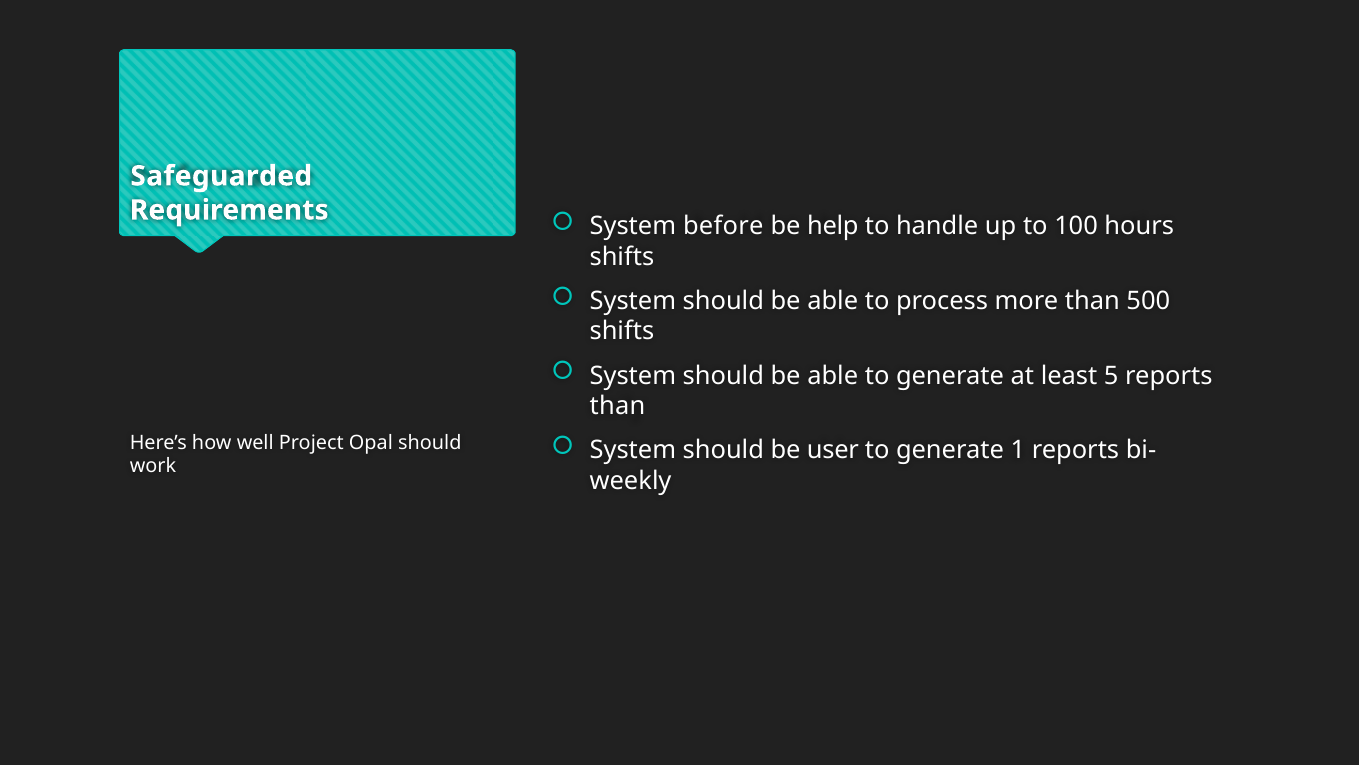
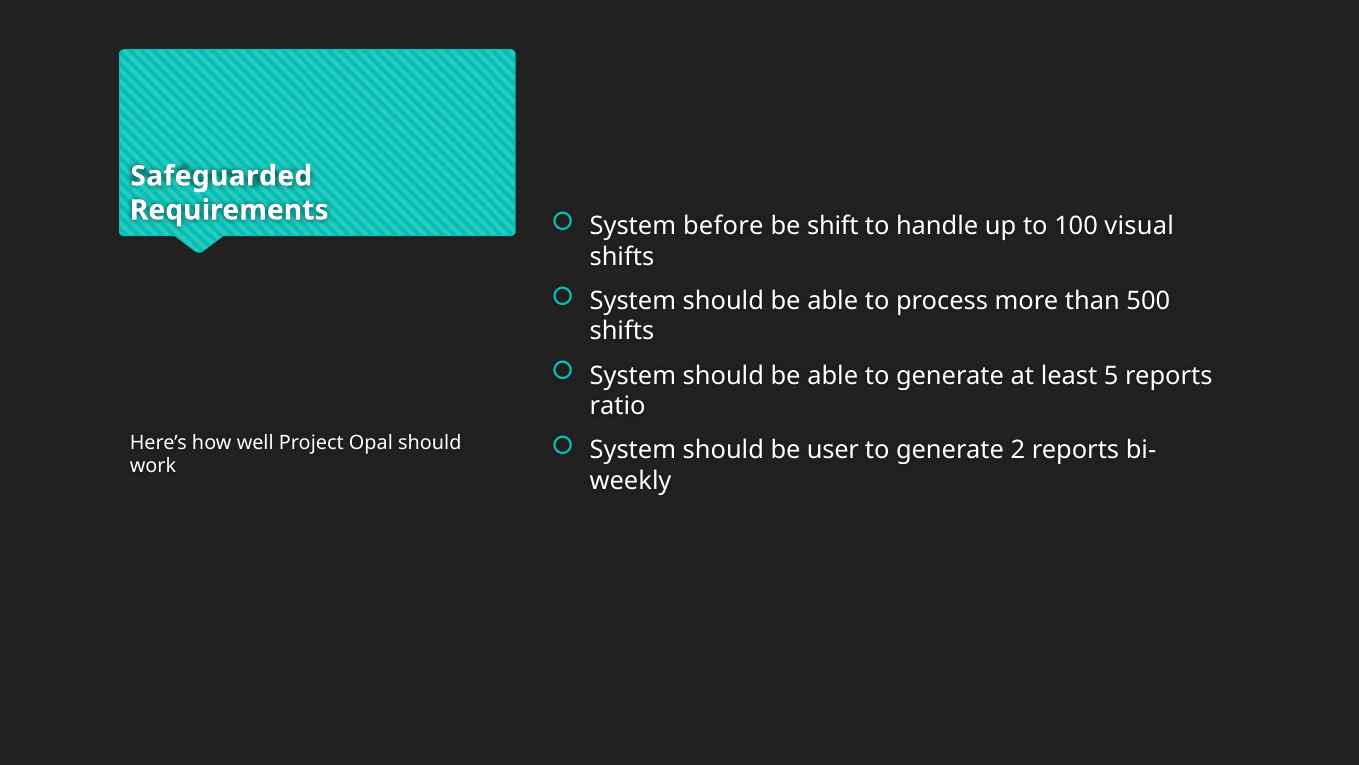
help: help -> shift
hours: hours -> visual
than at (618, 406): than -> ratio
1: 1 -> 2
